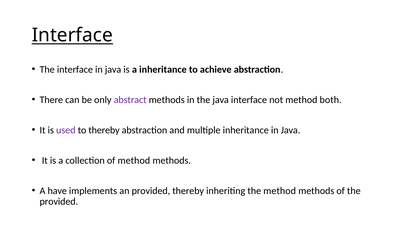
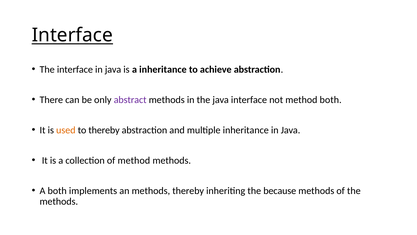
used colour: purple -> orange
A have: have -> both
an provided: provided -> methods
the method: method -> because
provided at (59, 201): provided -> methods
